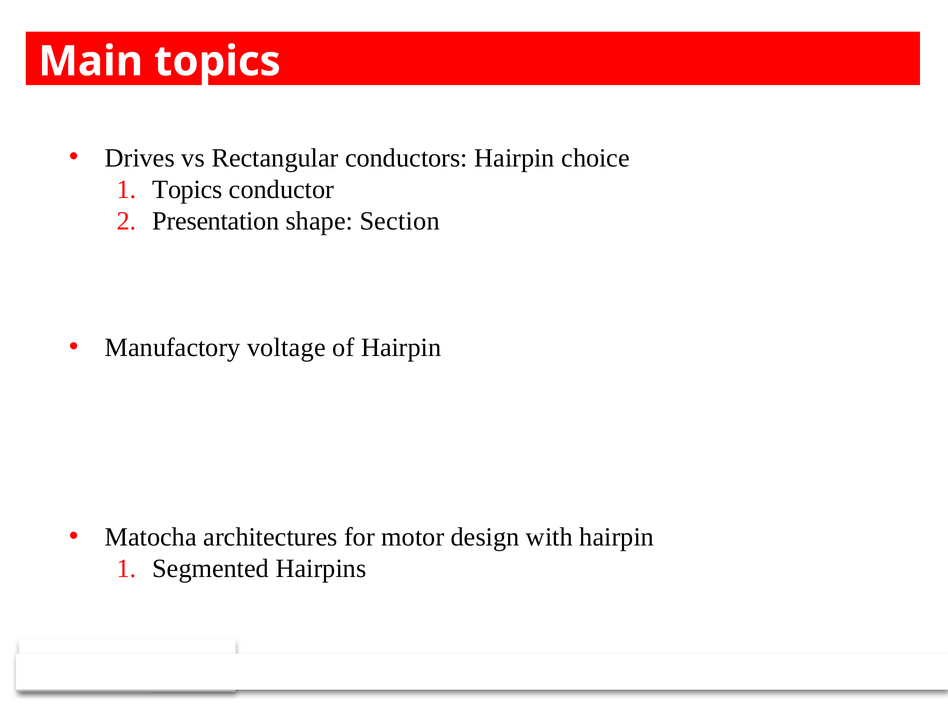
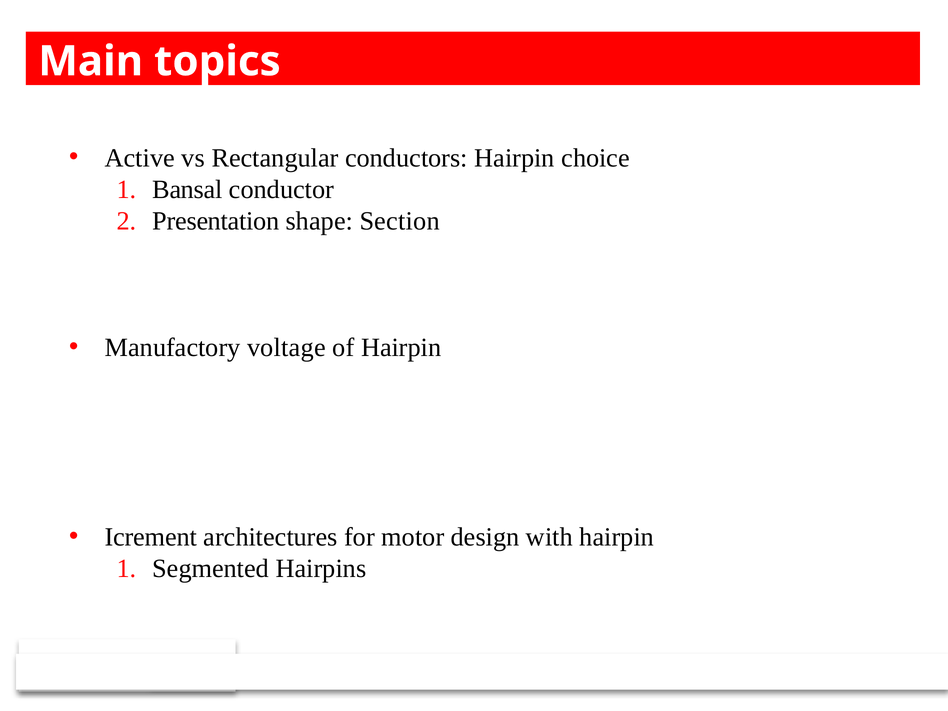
Drives: Drives -> Active
Topics at (187, 189): Topics -> Bansal
Matocha: Matocha -> Icrement
